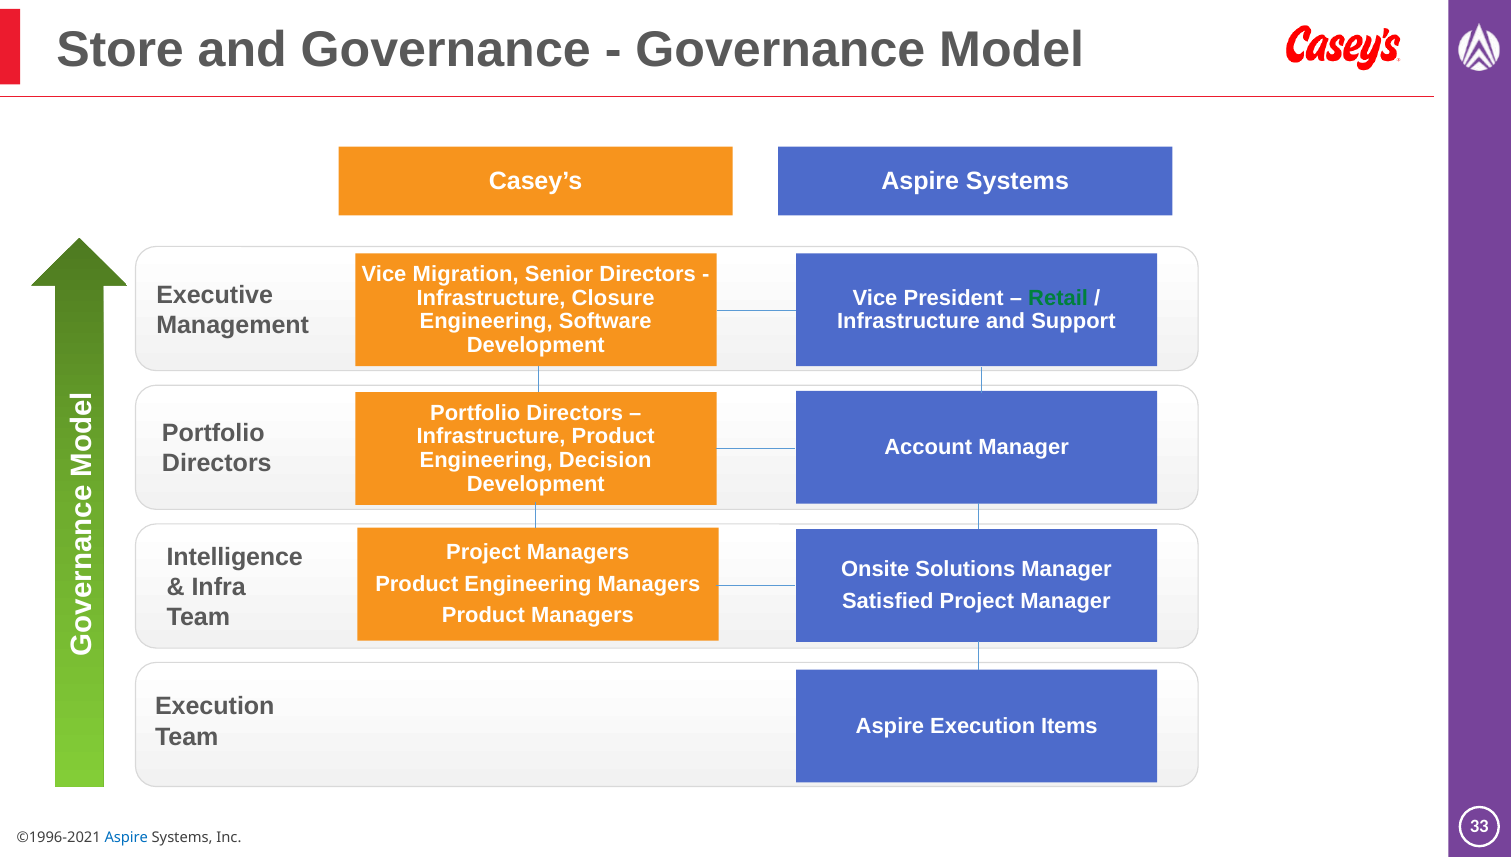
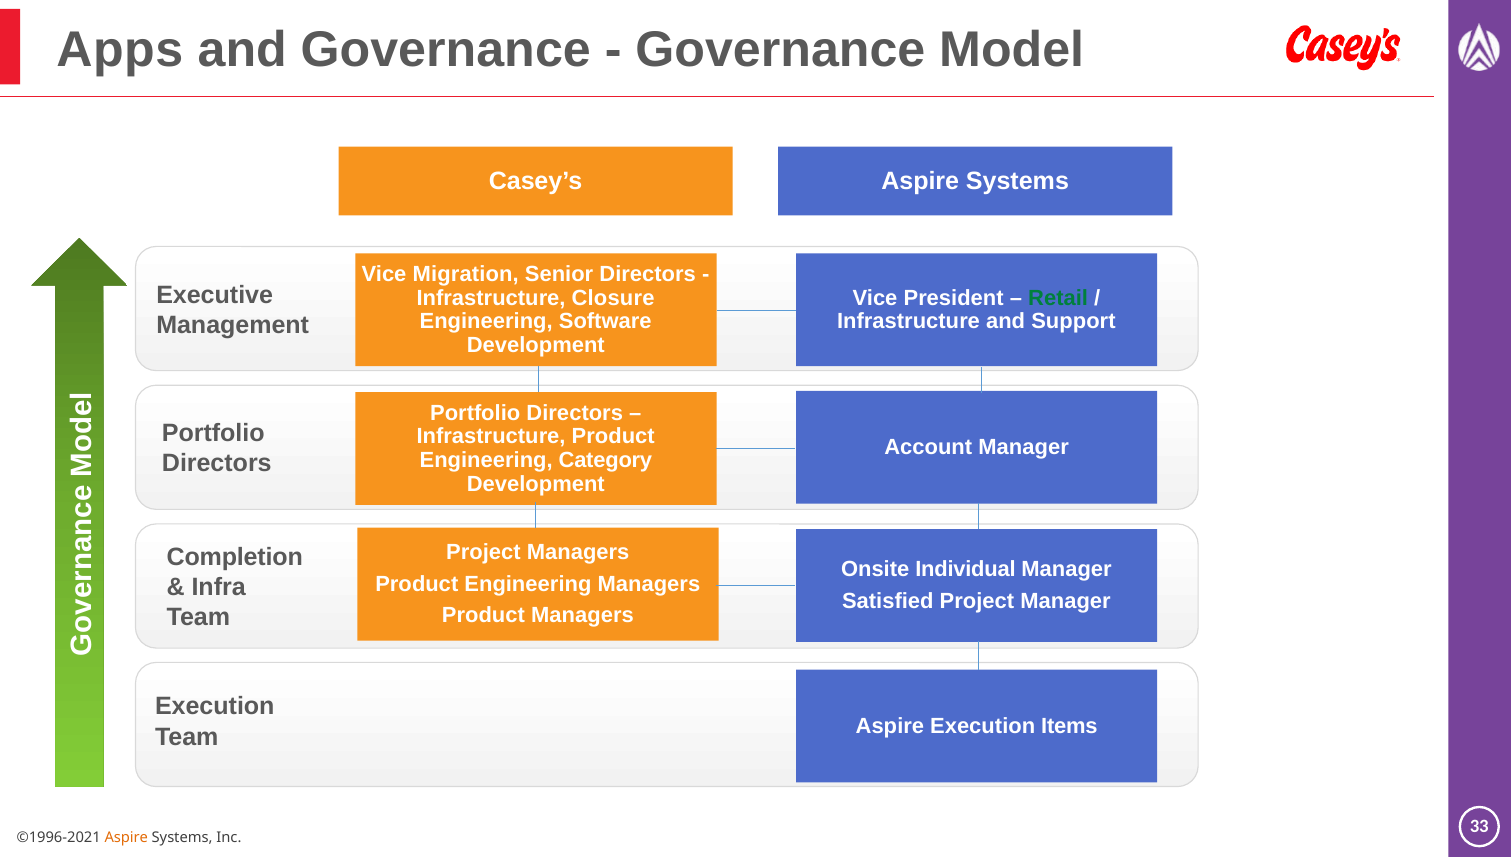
Store: Store -> Apps
Decision: Decision -> Category
Intelligence: Intelligence -> Completion
Solutions: Solutions -> Individual
Aspire at (126, 838) colour: blue -> orange
